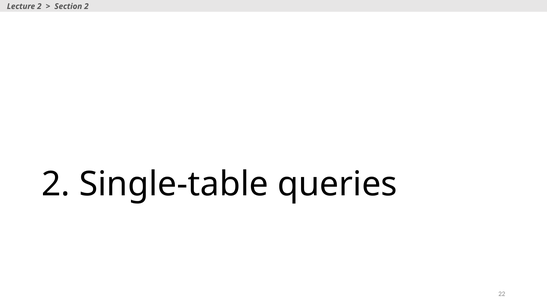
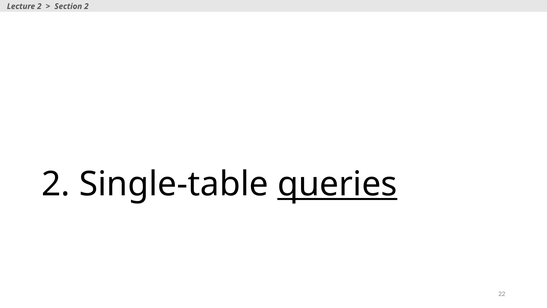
queries underline: none -> present
